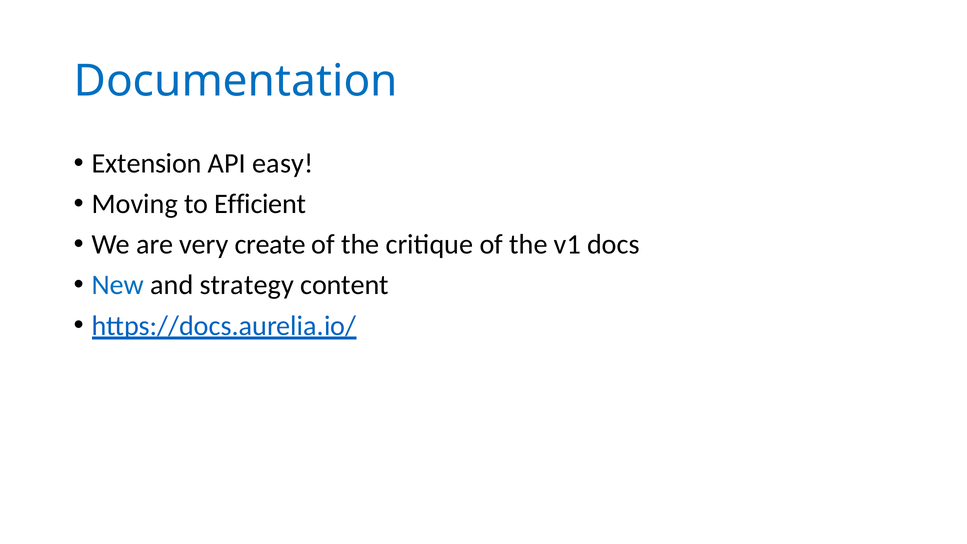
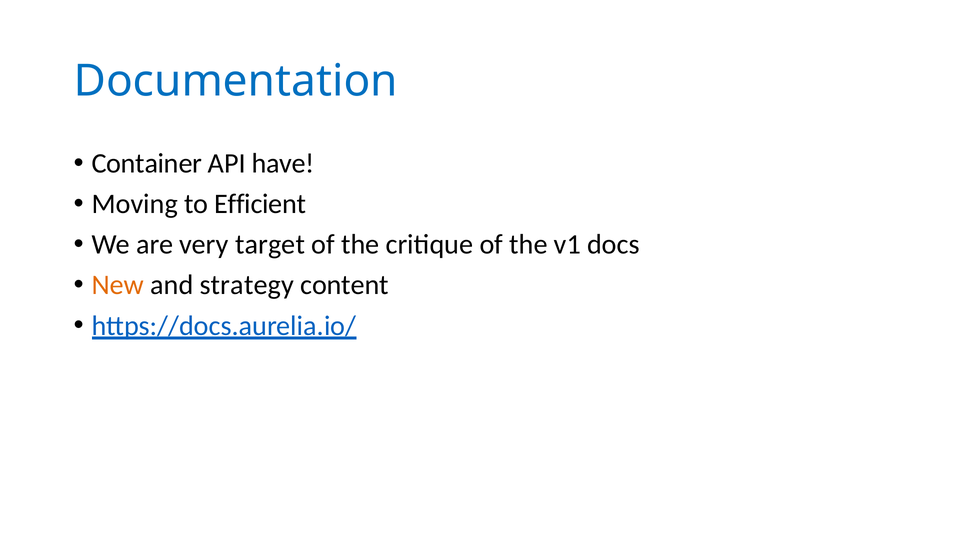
Extension: Extension -> Container
easy: easy -> have
create: create -> target
New colour: blue -> orange
